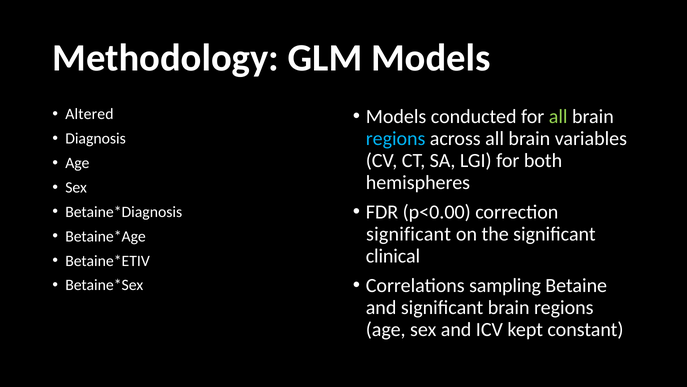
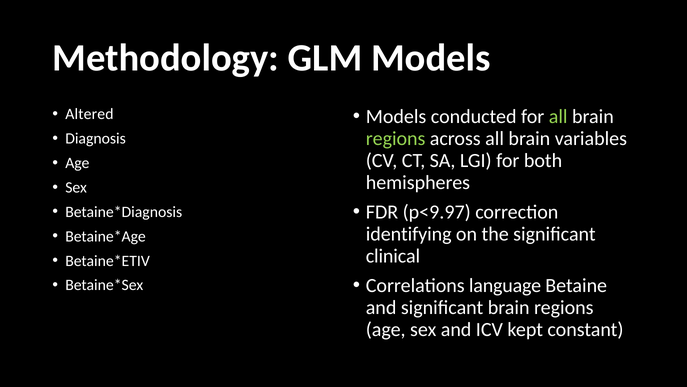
regions at (396, 138) colour: light blue -> light green
p<0.00: p<0.00 -> p<9.97
significant at (409, 234): significant -> identifying
sampling: sampling -> language
